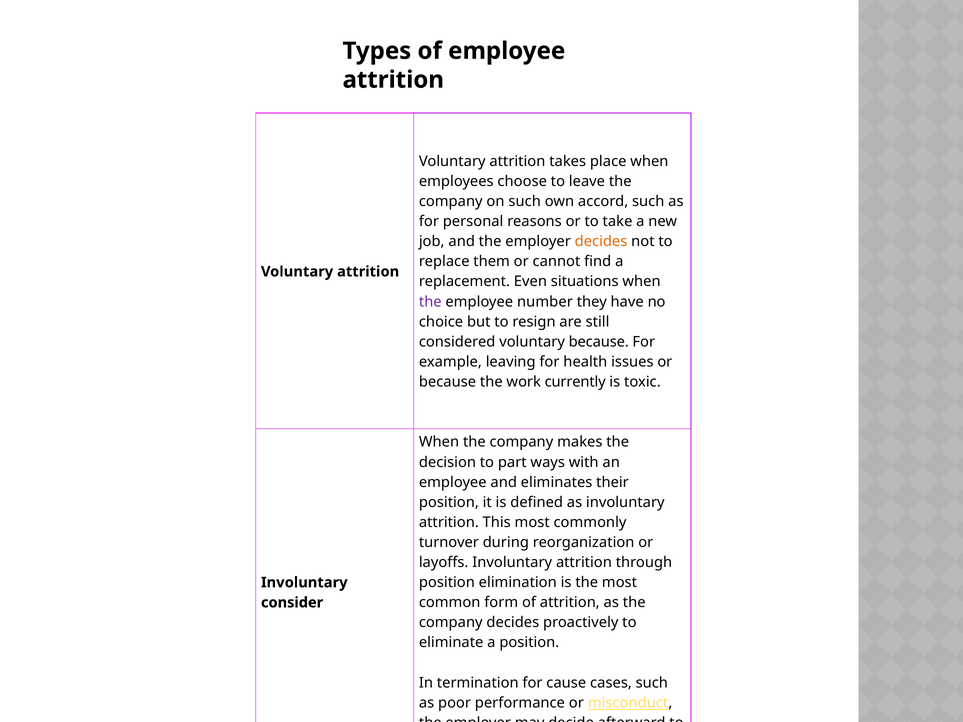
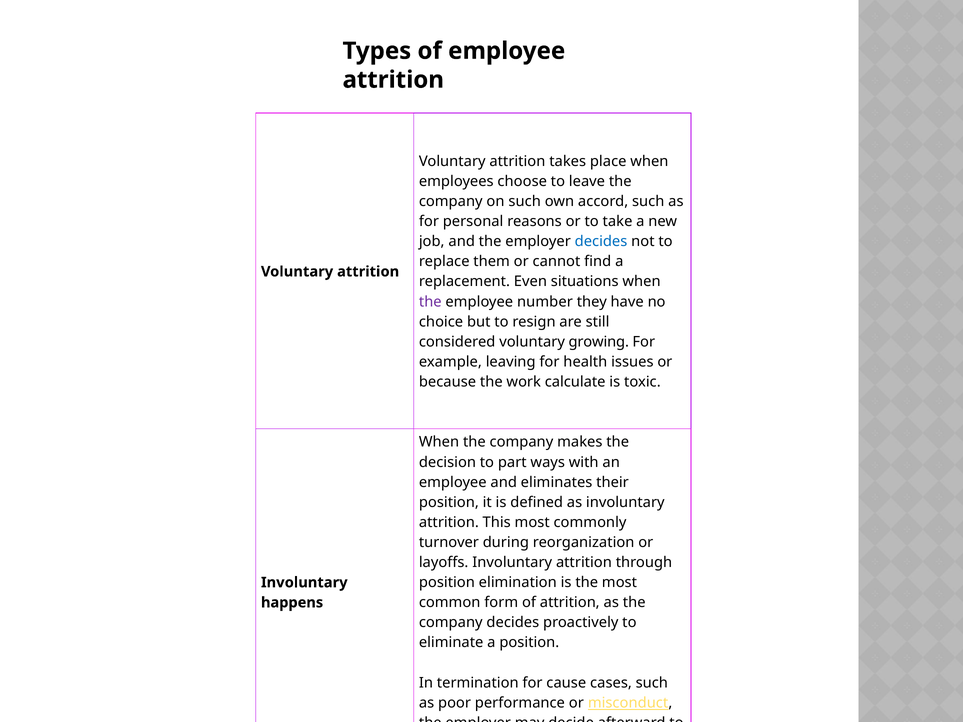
decides at (601, 242) colour: orange -> blue
voluntary because: because -> growing
currently: currently -> calculate
consider: consider -> happens
